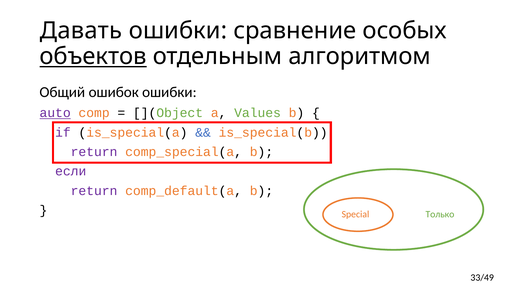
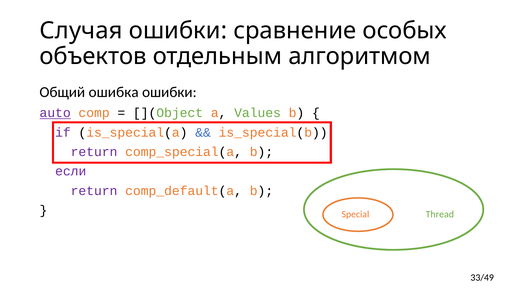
Давать: Давать -> Случая
объектов underline: present -> none
ошибок: ошибок -> ошибка
Только: Только -> Thread
